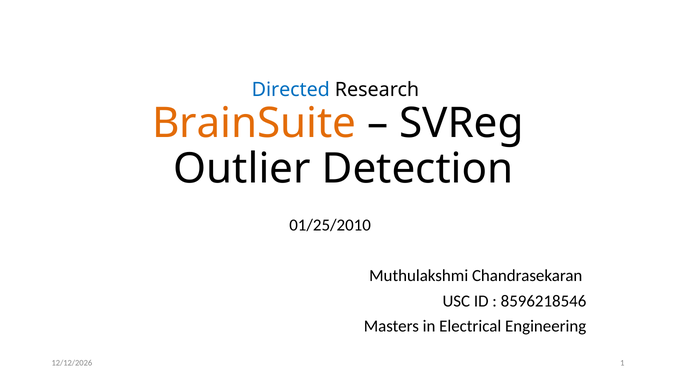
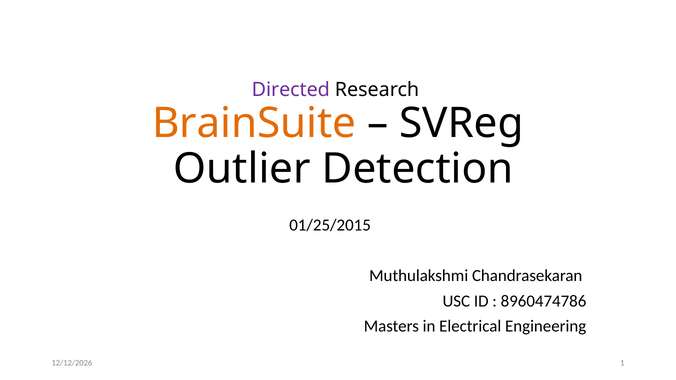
Directed colour: blue -> purple
01/25/2010: 01/25/2010 -> 01/25/2015
8596218546: 8596218546 -> 8960474786
